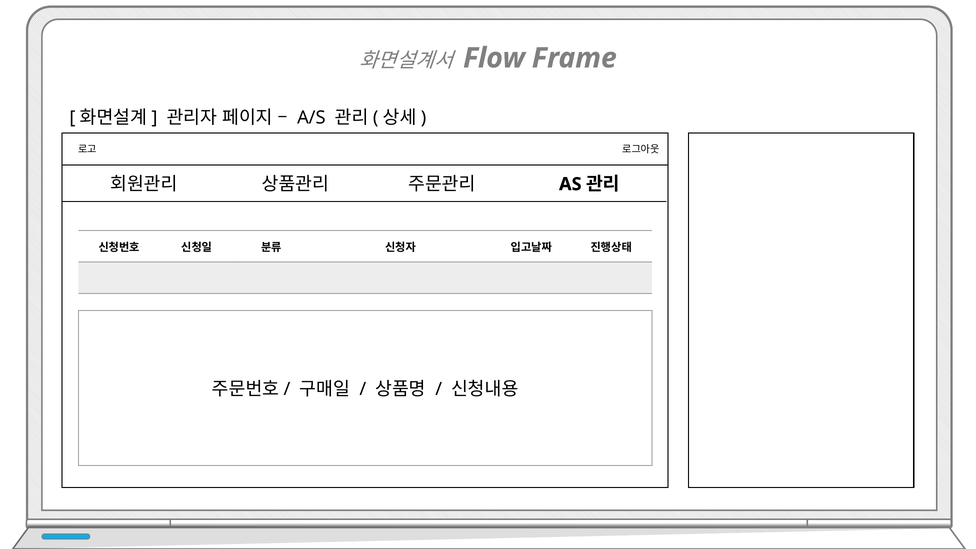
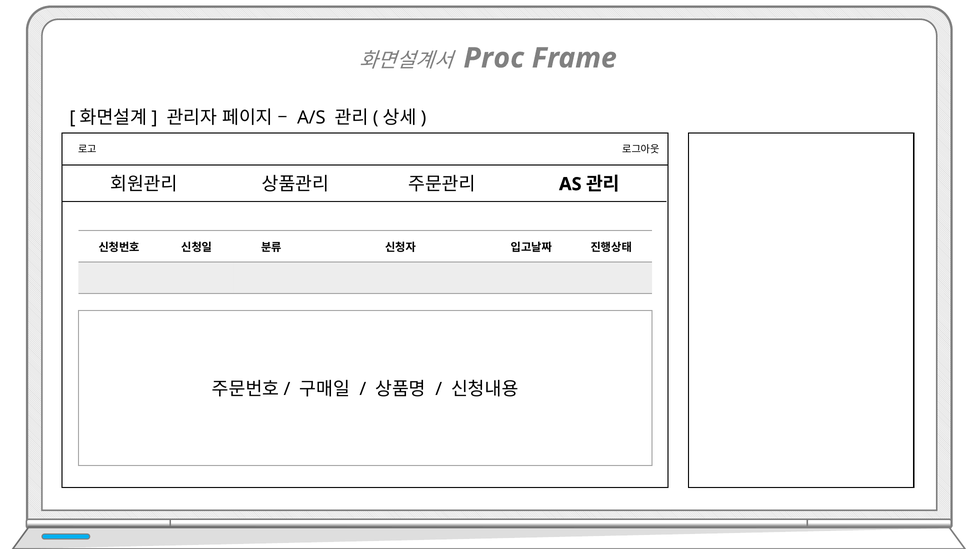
Flow: Flow -> Proc
